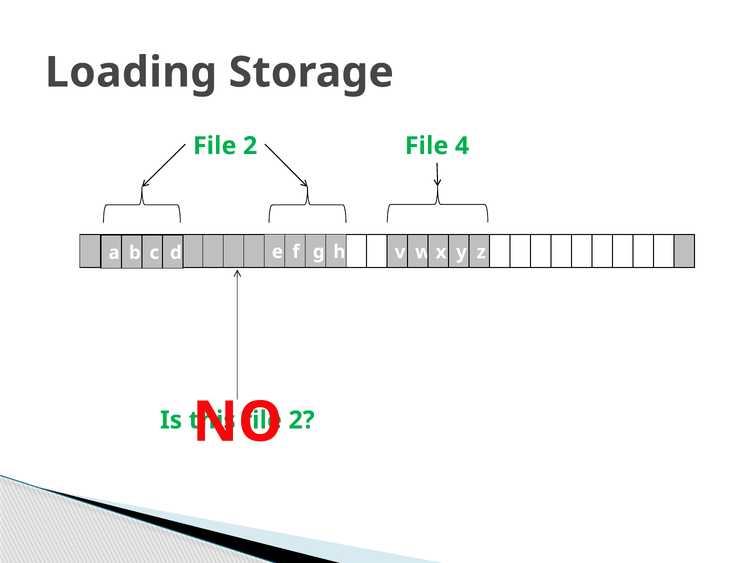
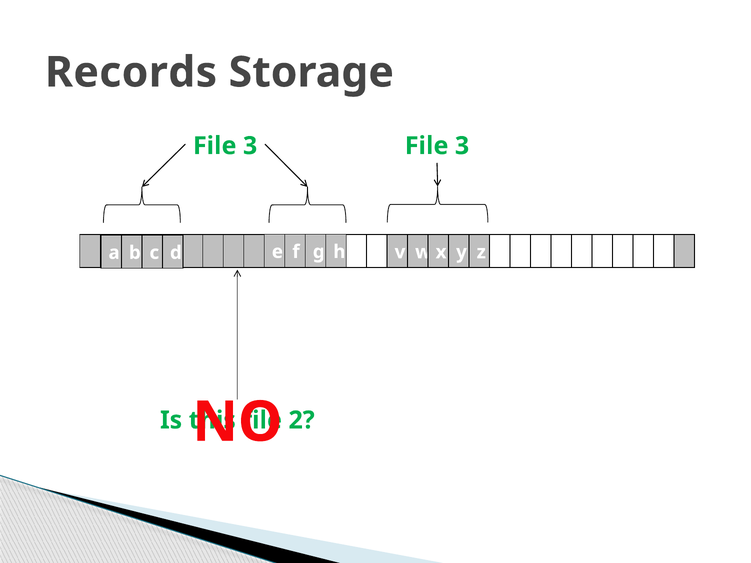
Loading: Loading -> Records
2 at (250, 146): 2 -> 3
4 at (462, 146): 4 -> 3
